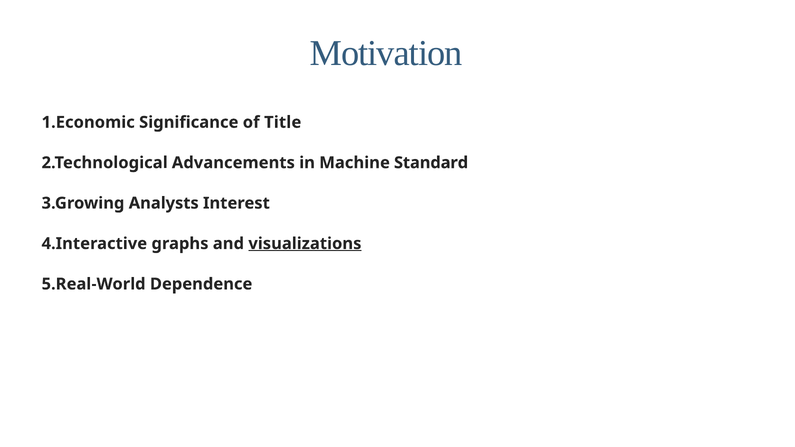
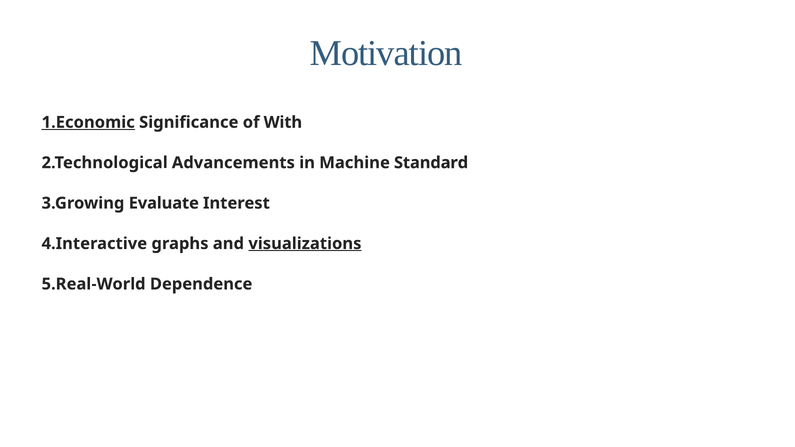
1.Economic underline: none -> present
Title: Title -> With
Analysts: Analysts -> Evaluate
